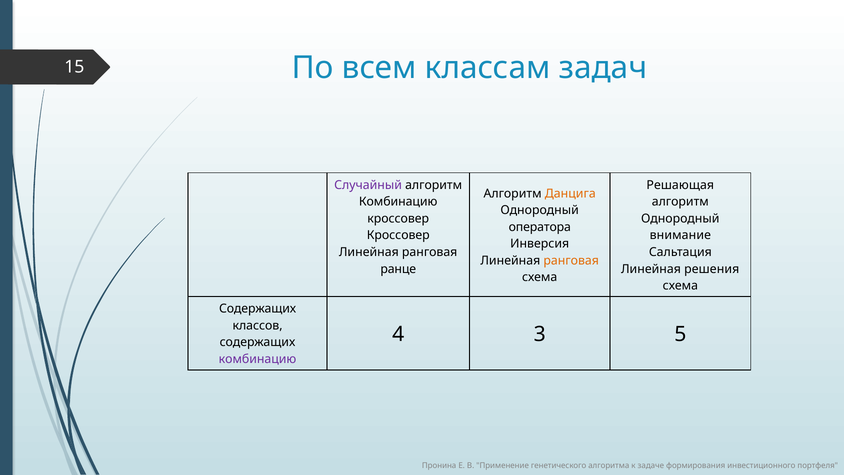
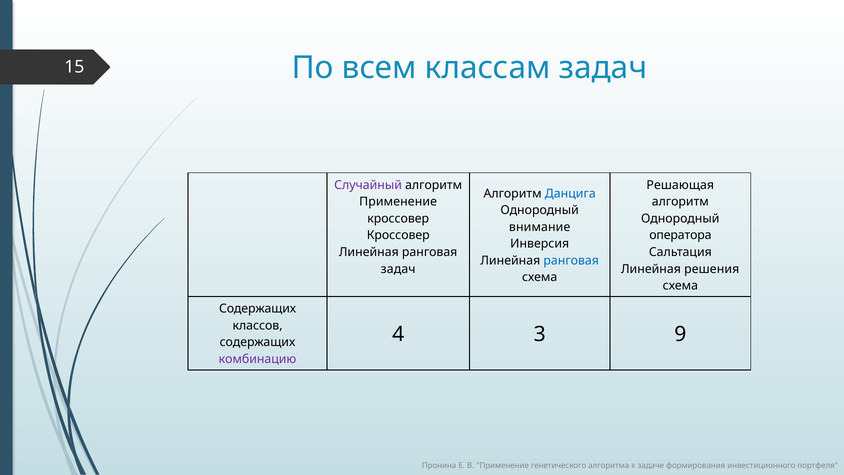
Данцига colour: orange -> blue
Комбинацию at (398, 202): Комбинацию -> Применение
оператора: оператора -> внимание
внимание: внимание -> оператора
ранговая at (571, 260) colour: orange -> blue
ранце at (398, 269): ранце -> задач
5: 5 -> 9
